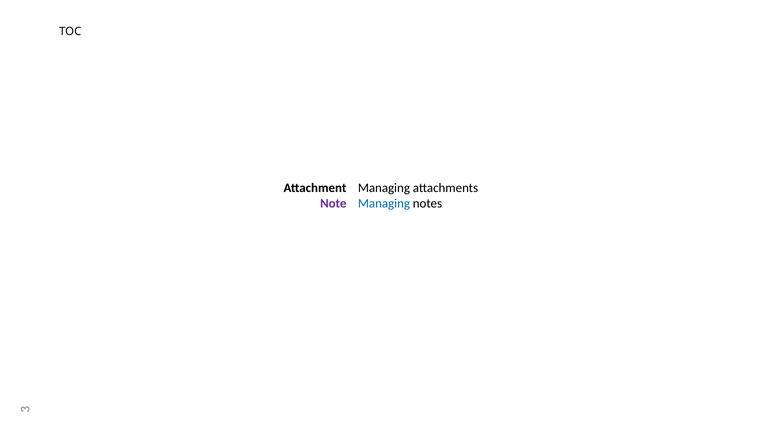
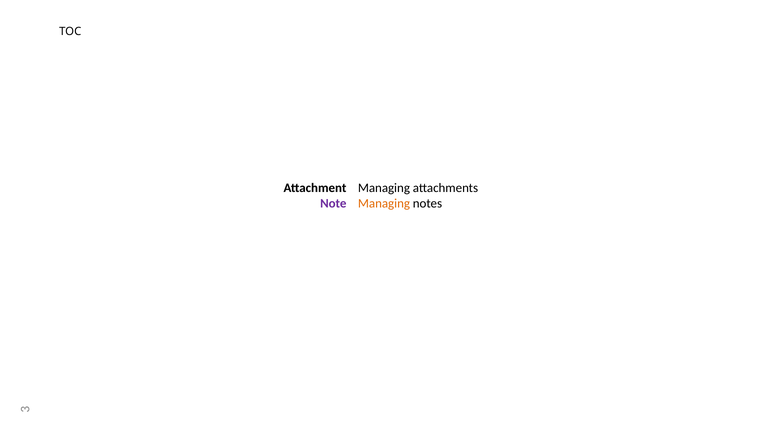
Managing at (384, 203) colour: blue -> orange
